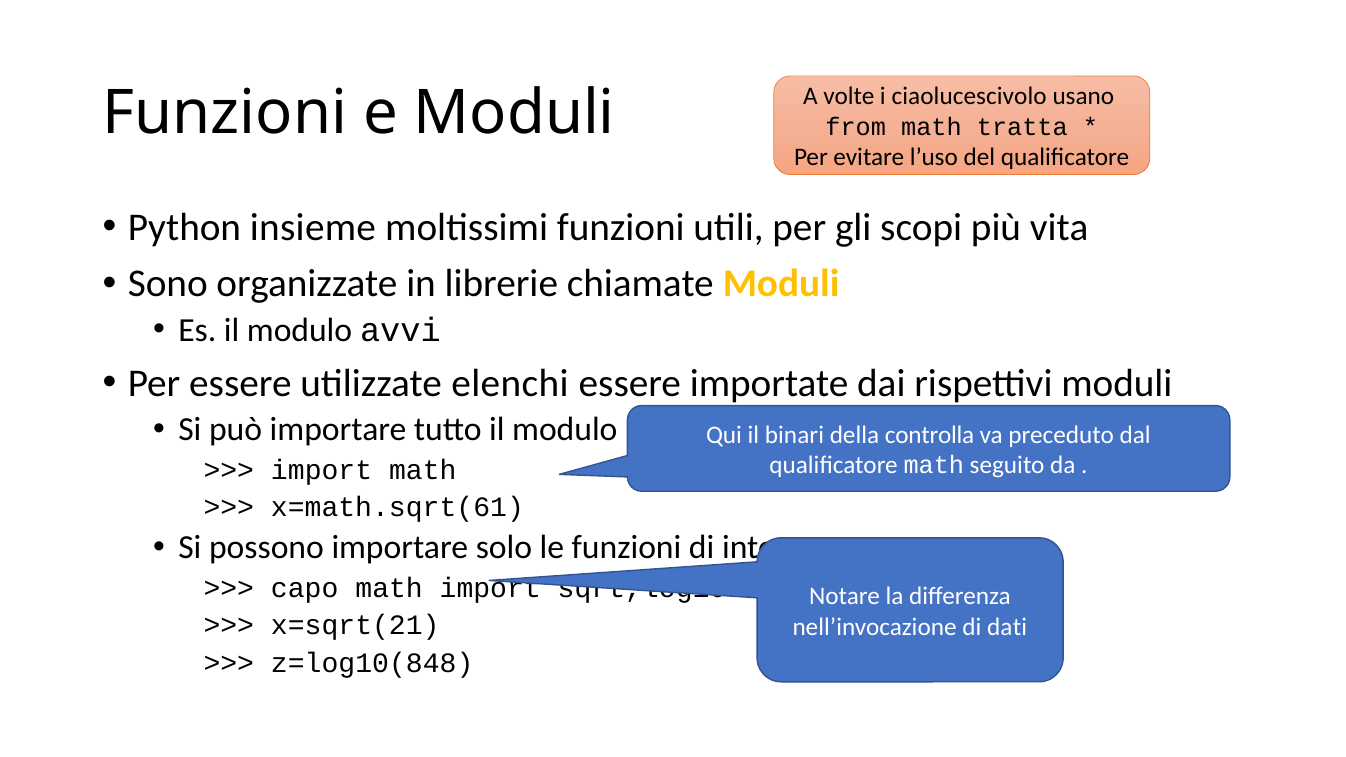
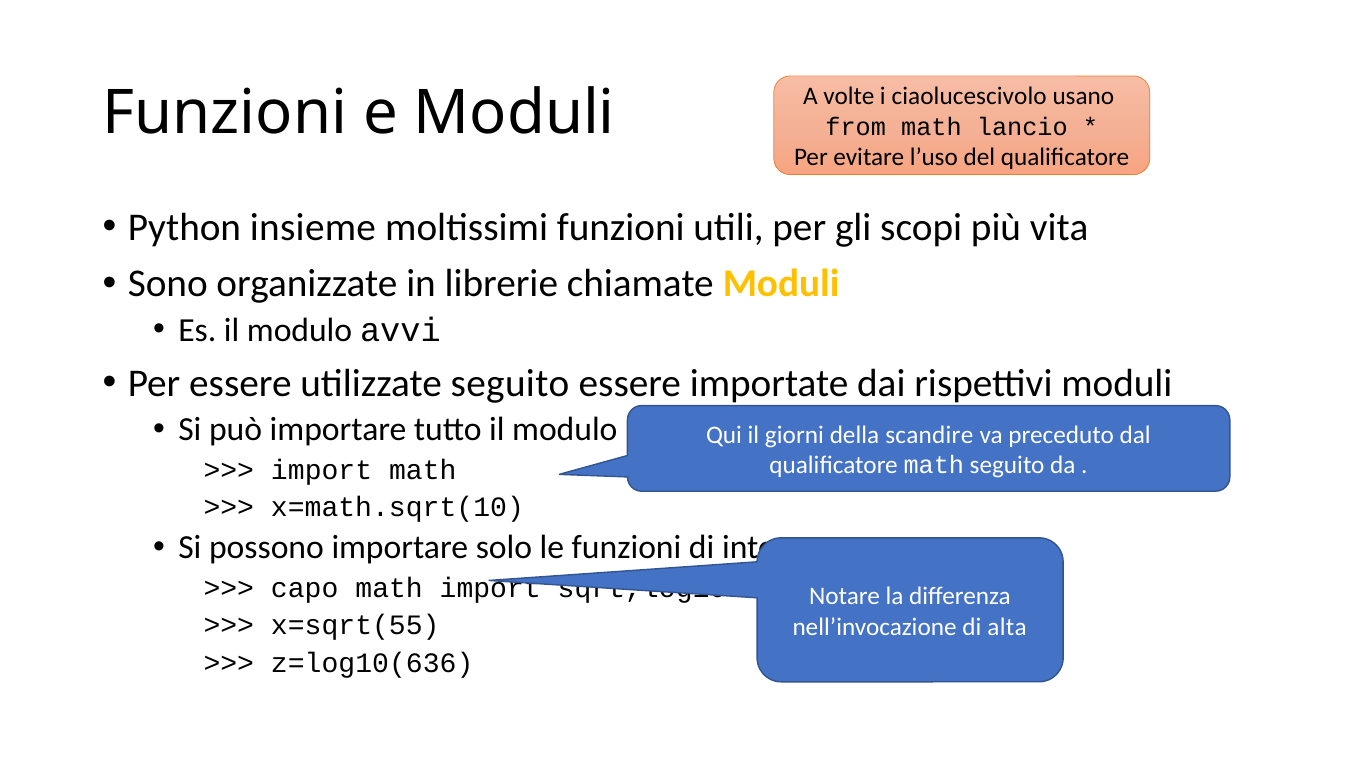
tratta: tratta -> lancio
utilizzate elenchi: elenchi -> seguito
binari: binari -> giorni
controlla: controlla -> scandire
x=math.sqrt(61: x=math.sqrt(61 -> x=math.sqrt(10
x=sqrt(21: x=sqrt(21 -> x=sqrt(55
dati: dati -> alta
z=log10(848: z=log10(848 -> z=log10(636
